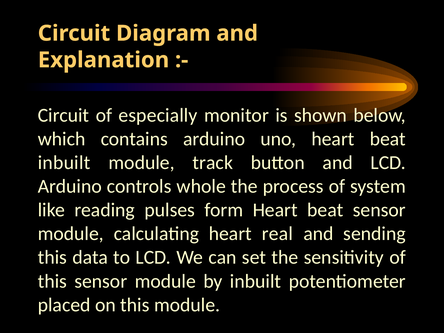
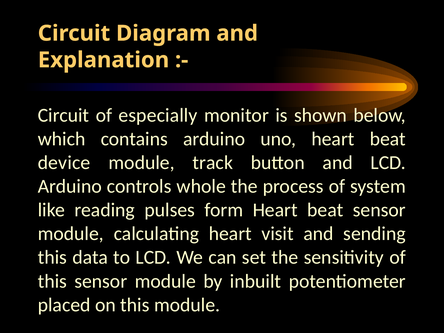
inbuilt at (64, 163): inbuilt -> device
real: real -> visit
